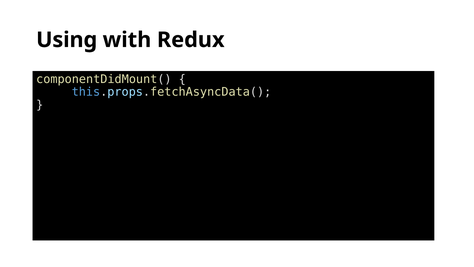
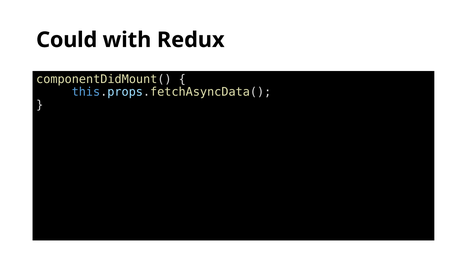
Using: Using -> Could
